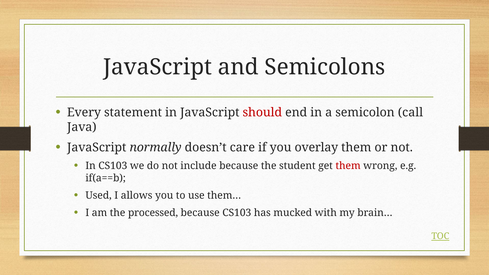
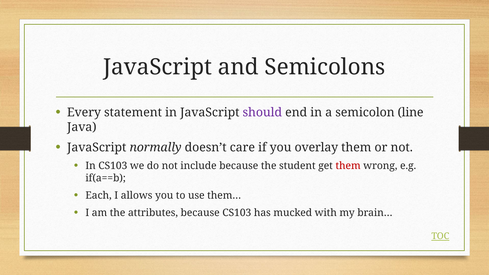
should colour: red -> purple
call: call -> line
Used: Used -> Each
processed: processed -> attributes
